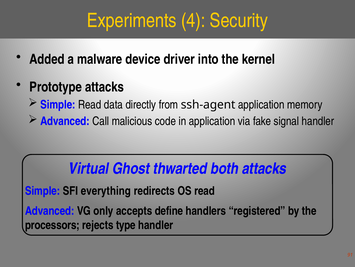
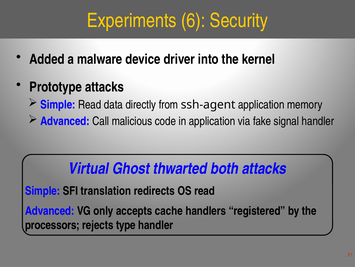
4: 4 -> 6
everything: everything -> translation
define: define -> cache
